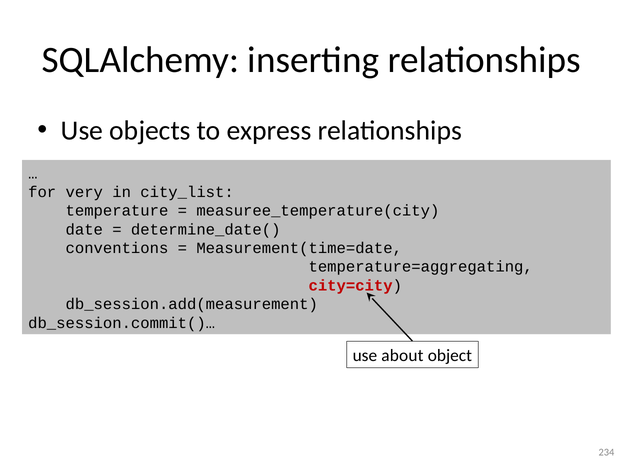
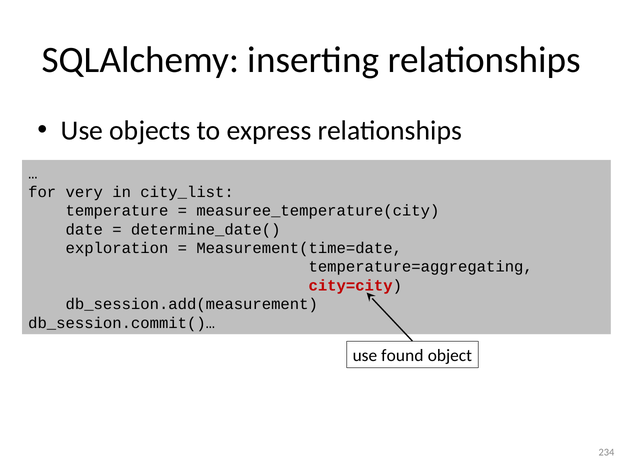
conventions: conventions -> exploration
about: about -> found
